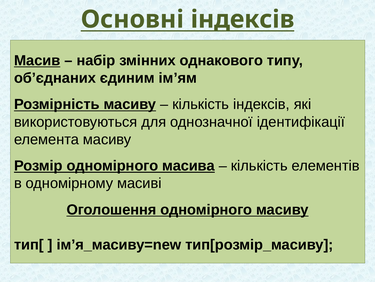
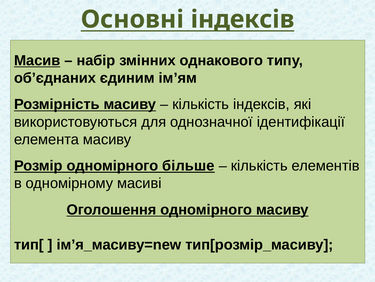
масива: масива -> більше
